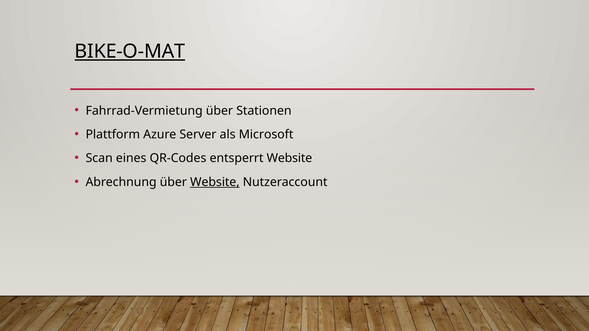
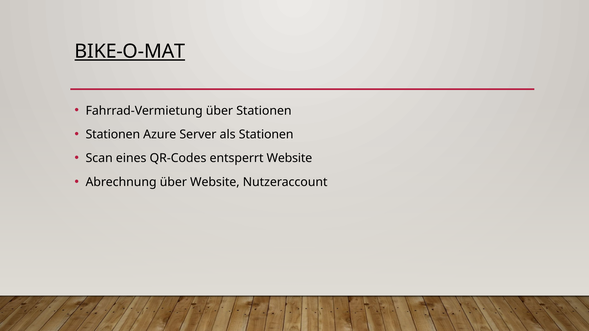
Plattform at (113, 135): Plattform -> Stationen
als Microsoft: Microsoft -> Stationen
Website at (215, 182) underline: present -> none
